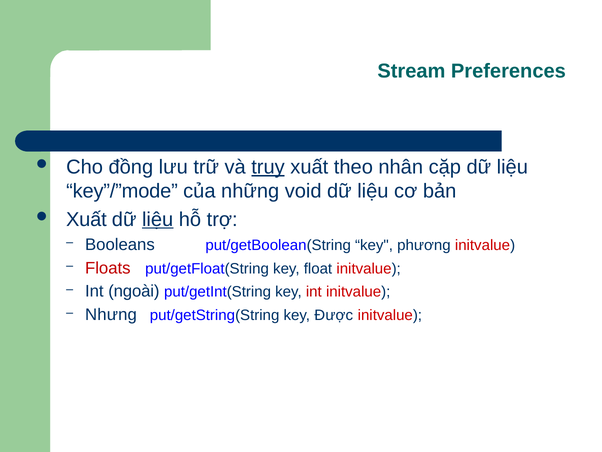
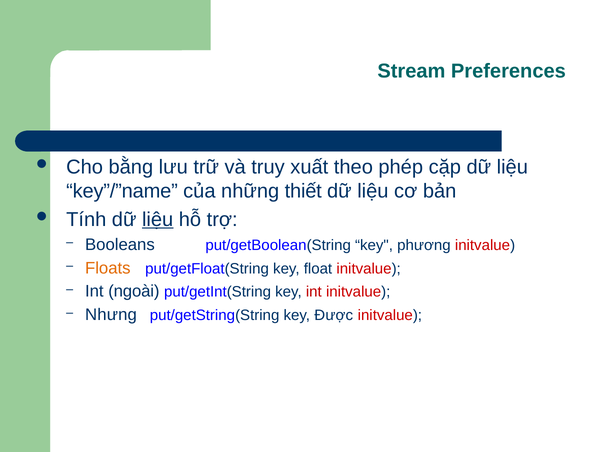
đồng: đồng -> bằng
truy underline: present -> none
nhân: nhân -> phép
key”/”mode: key”/”mode -> key”/”name
void: void -> thiết
Xuất at (86, 219): Xuất -> Tính
Floats colour: red -> orange
